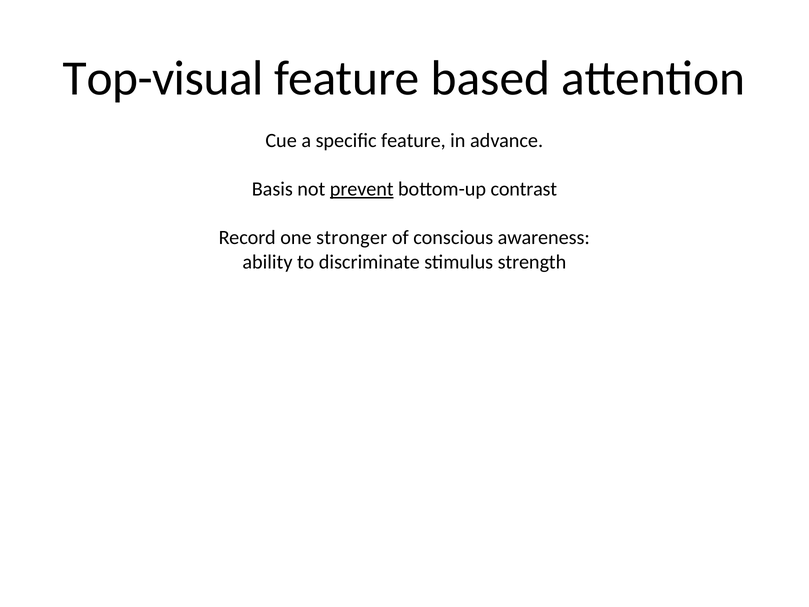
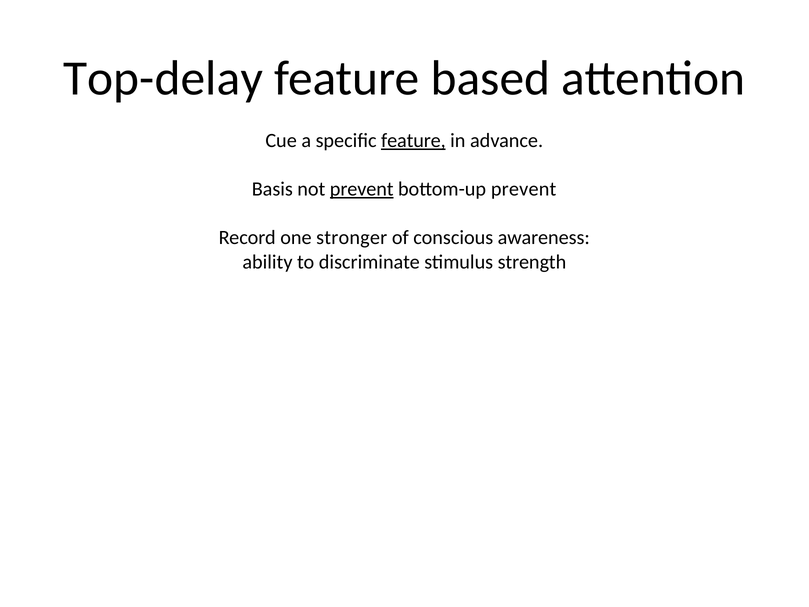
Top-visual: Top-visual -> Top-delay
feature at (413, 141) underline: none -> present
bottom-up contrast: contrast -> prevent
